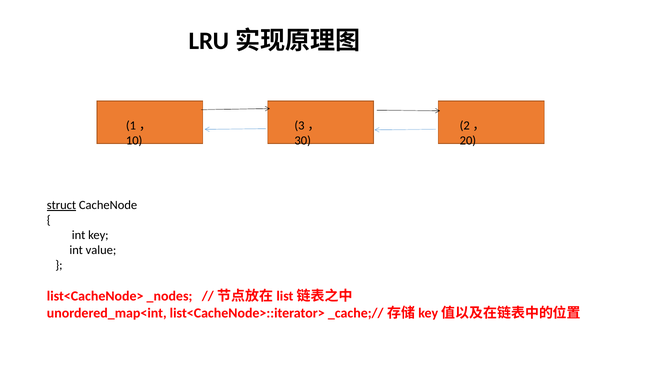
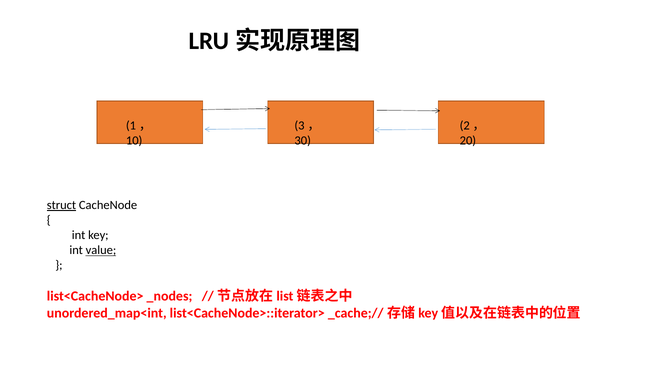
value underline: none -> present
